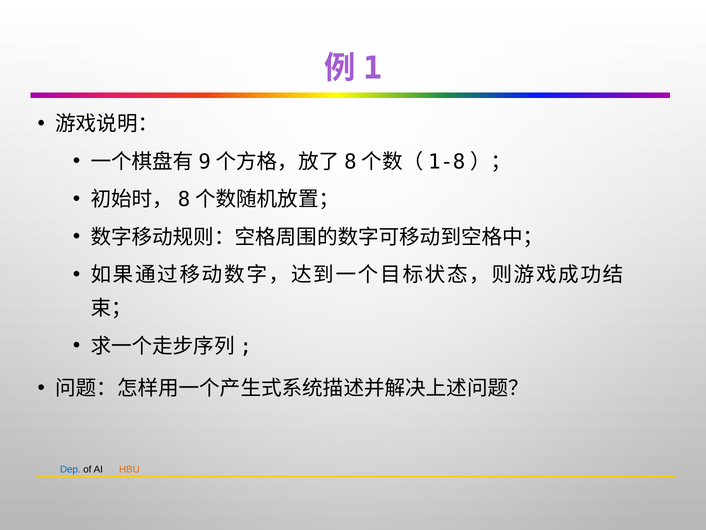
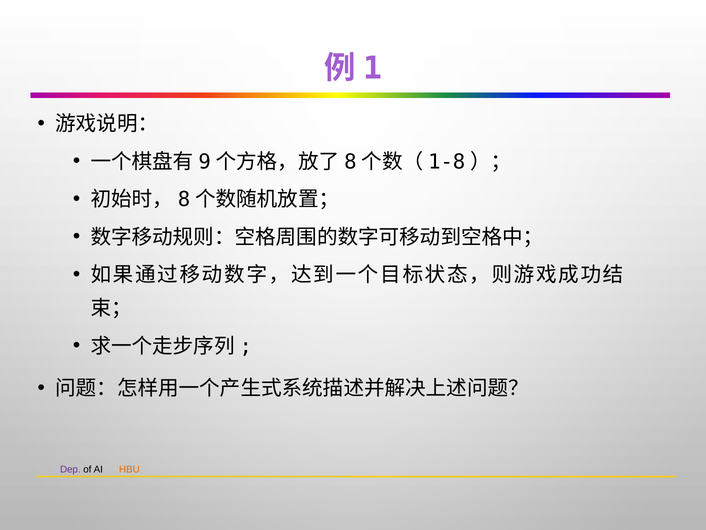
Dep colour: blue -> purple
